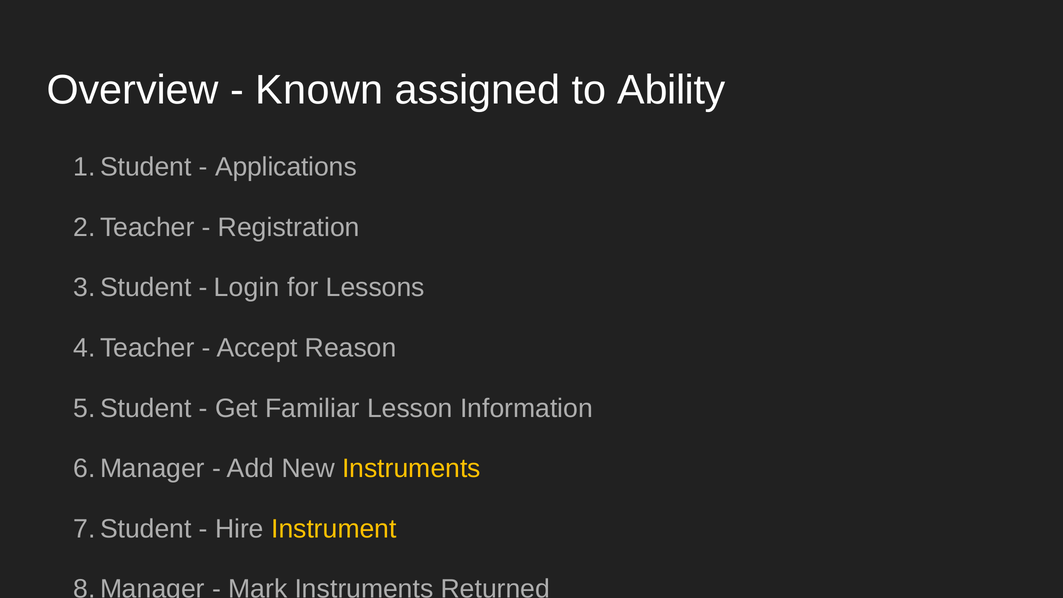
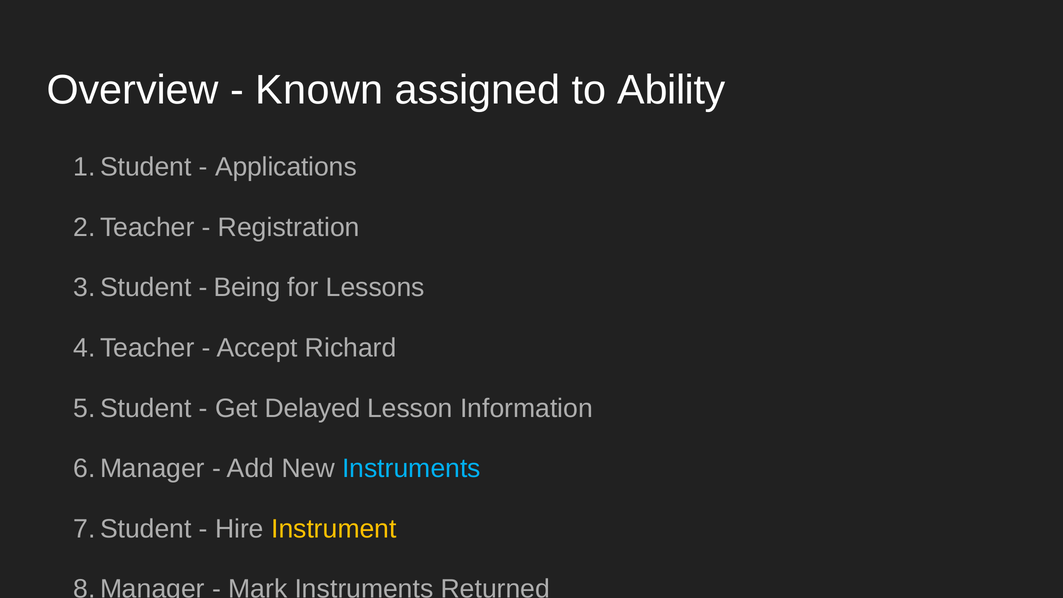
Login: Login -> Being
Reason: Reason -> Richard
Familiar: Familiar -> Delayed
Instruments at (411, 468) colour: yellow -> light blue
